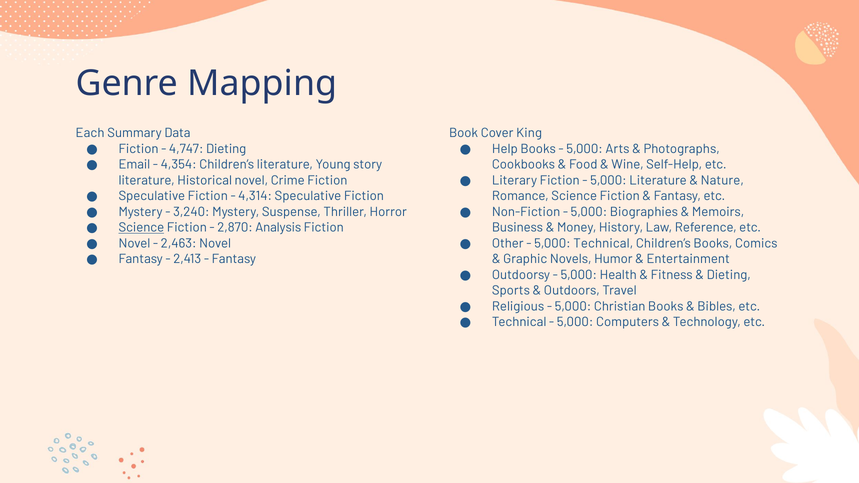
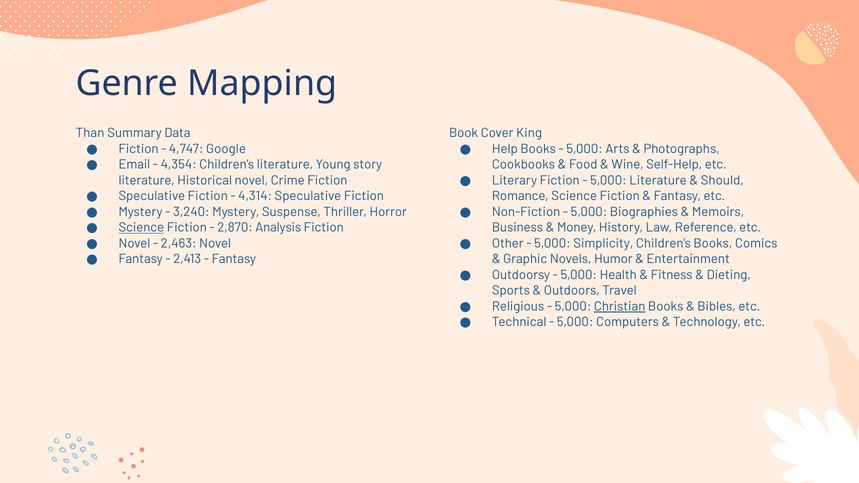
Each: Each -> Than
4,747 Dieting: Dieting -> Google
Nature: Nature -> Should
5,000 Technical: Technical -> Simplicity
Christian underline: none -> present
